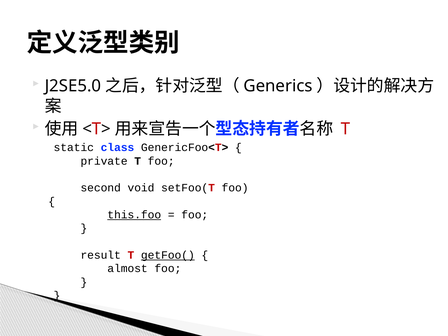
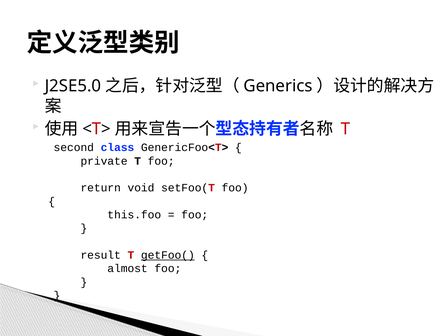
static: static -> second
second: second -> return
this.foo underline: present -> none
